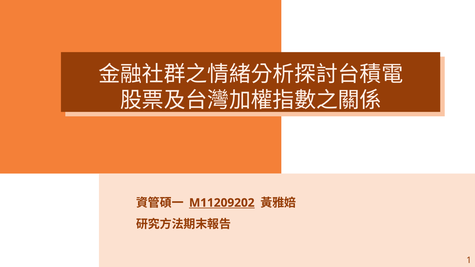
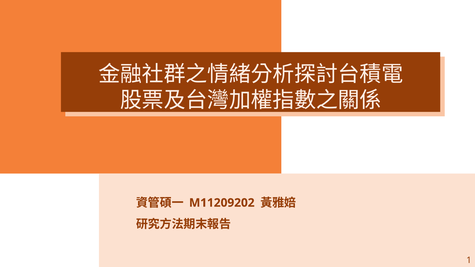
M11209202 underline: present -> none
